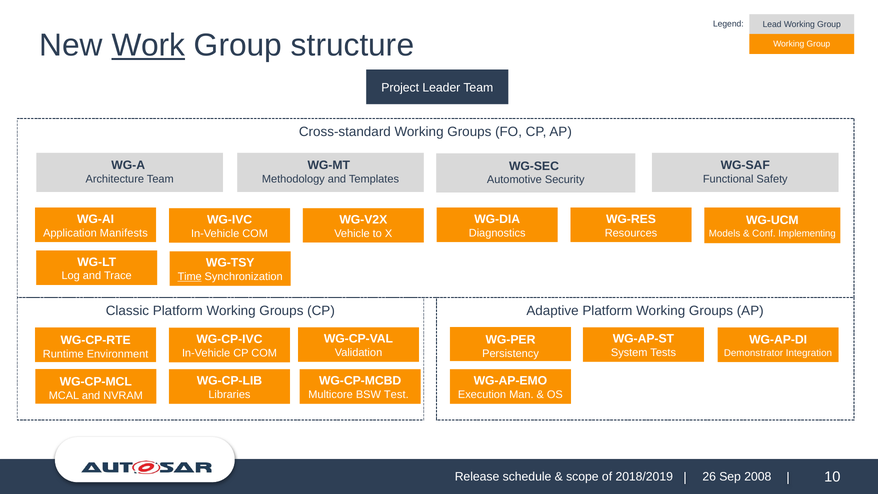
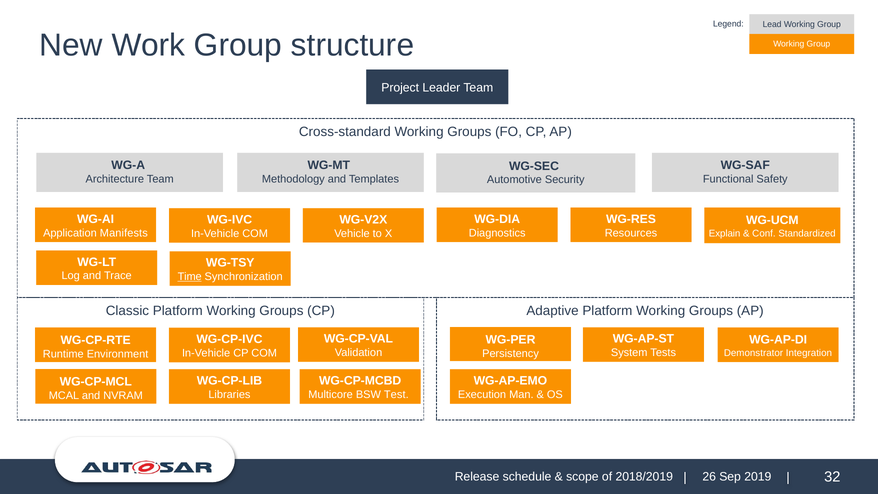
Work underline: present -> none
Models: Models -> Explain
Implementing: Implementing -> Standardized
2008: 2008 -> 2019
10: 10 -> 32
